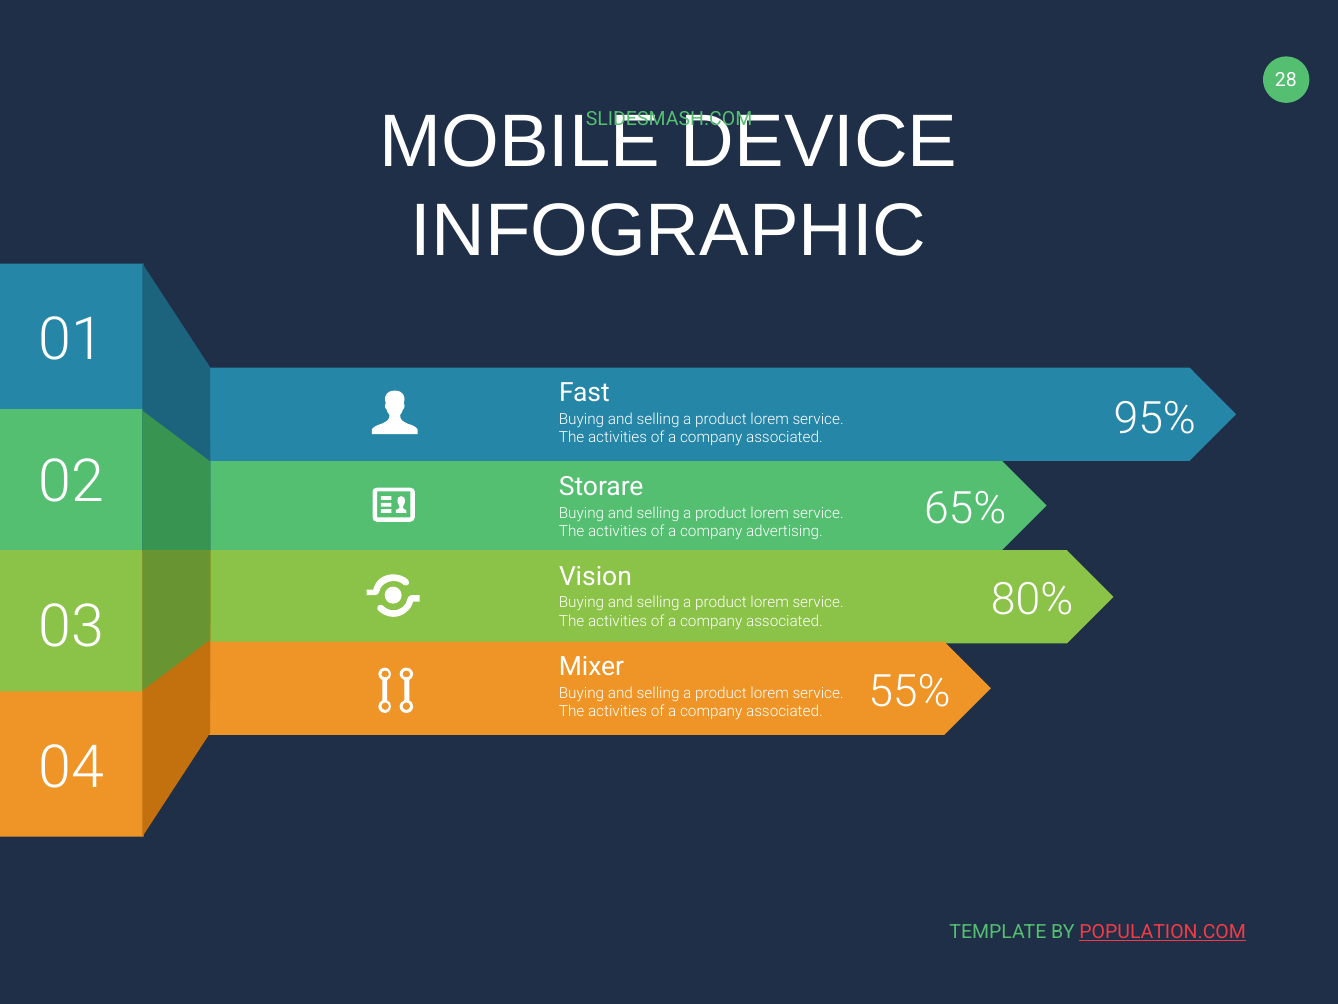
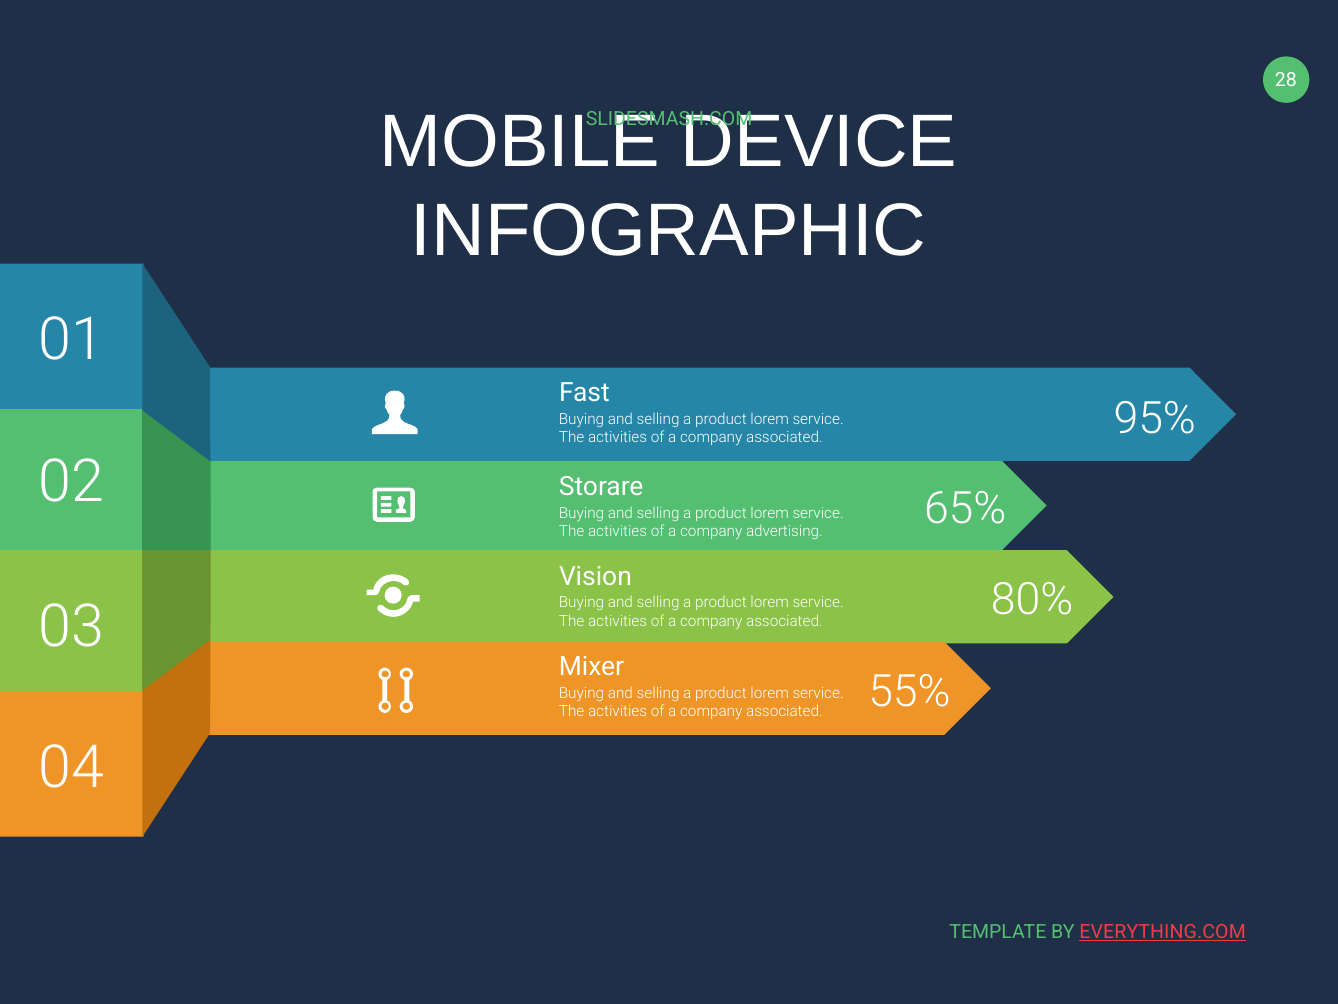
POPULATION.COM: POPULATION.COM -> EVERYTHING.COM
